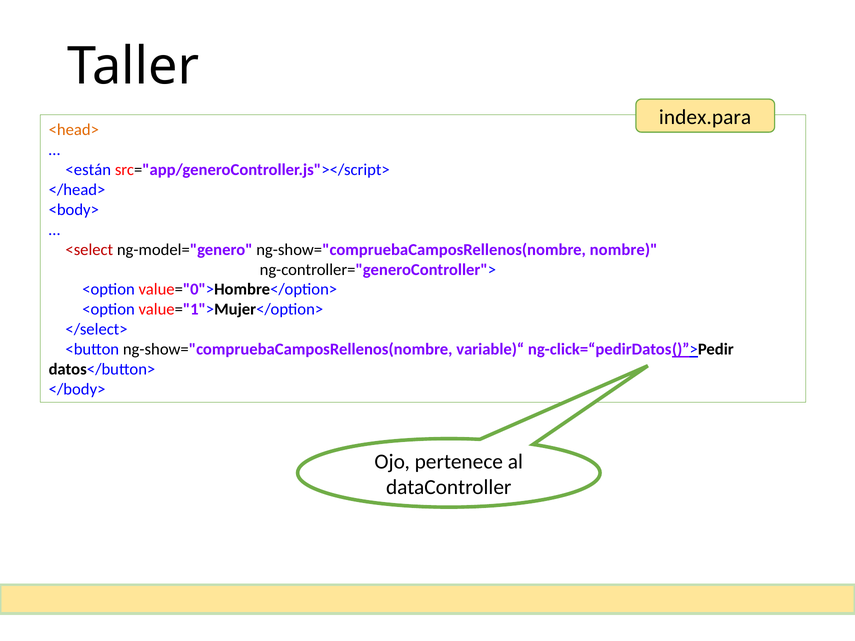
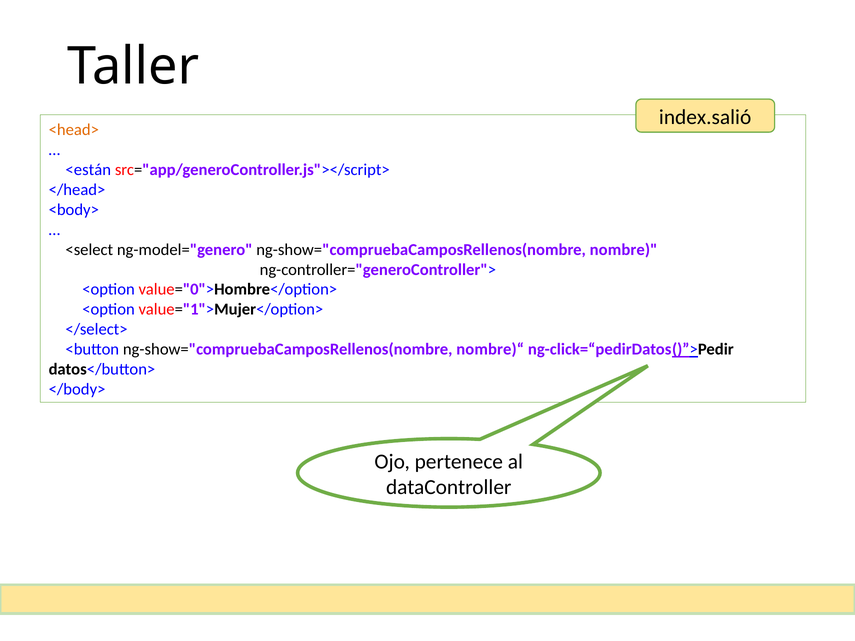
index.para: index.para -> index.salió
<select colour: red -> black
variable)“: variable)“ -> nombre)“
